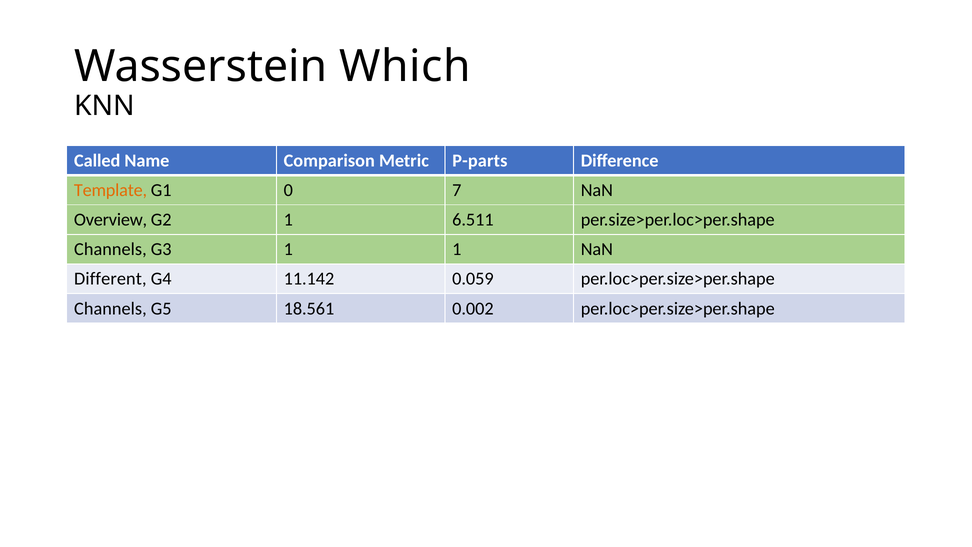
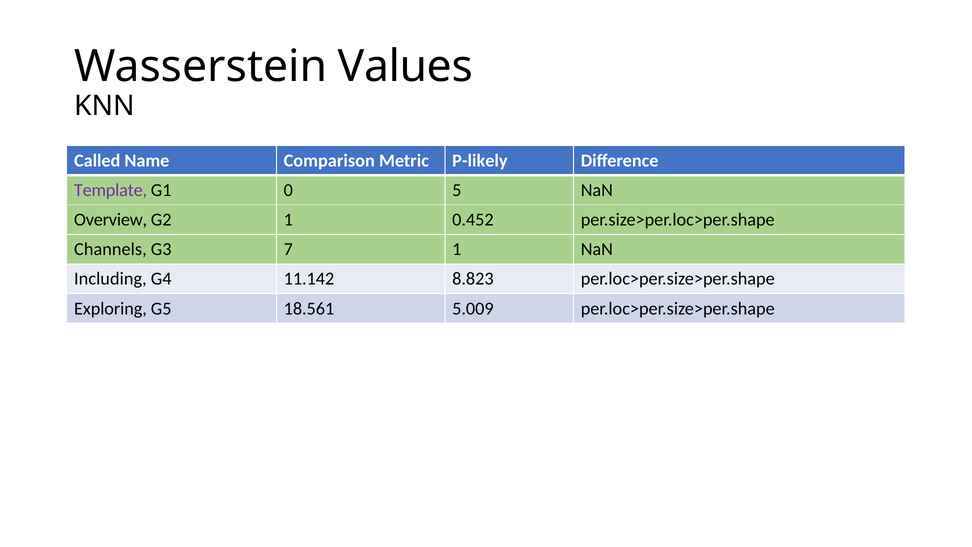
Which: Which -> Values
P-parts: P-parts -> P-likely
Template colour: orange -> purple
7: 7 -> 5
6.511: 6.511 -> 0.452
G3 1: 1 -> 7
Different: Different -> Including
0.059: 0.059 -> 8.823
Channels at (110, 308): Channels -> Exploring
0.002: 0.002 -> 5.009
